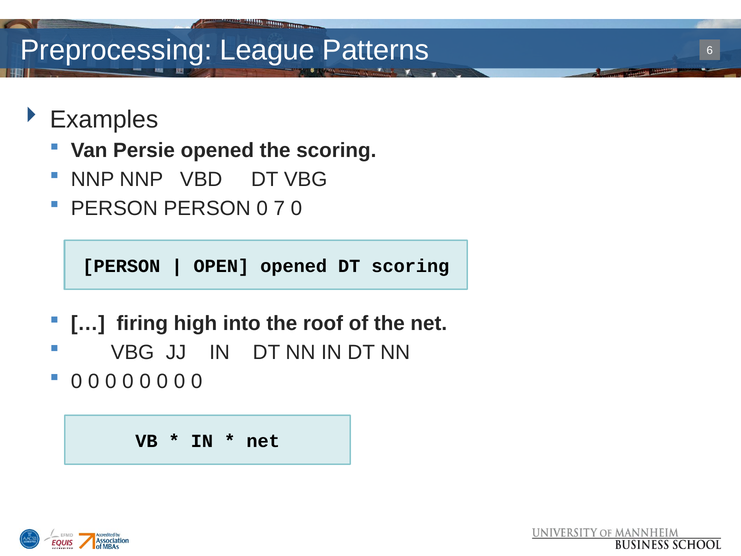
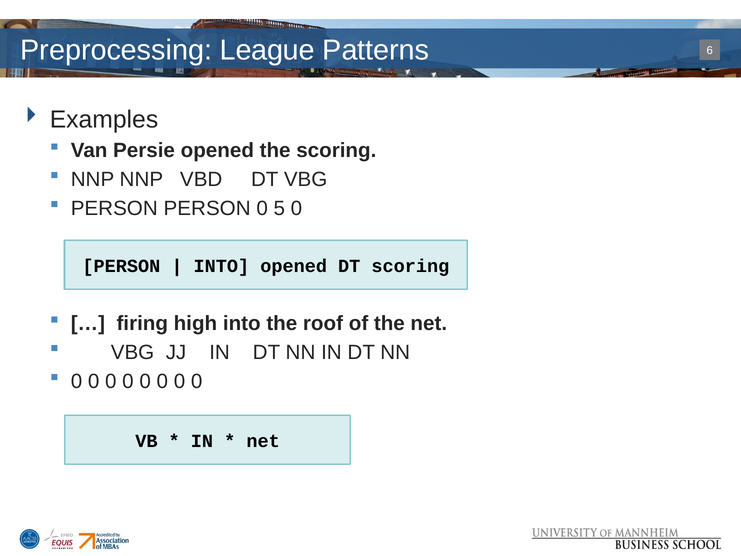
7: 7 -> 5
OPEN at (221, 266): OPEN -> INTO
